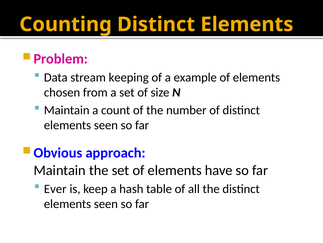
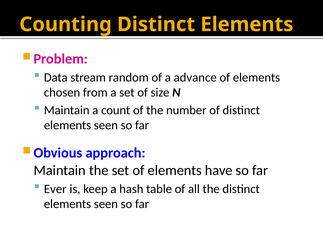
keeping: keeping -> random
example: example -> advance
